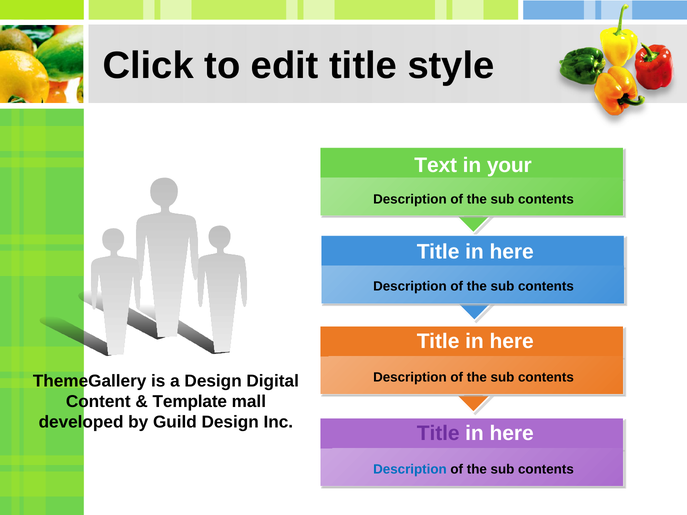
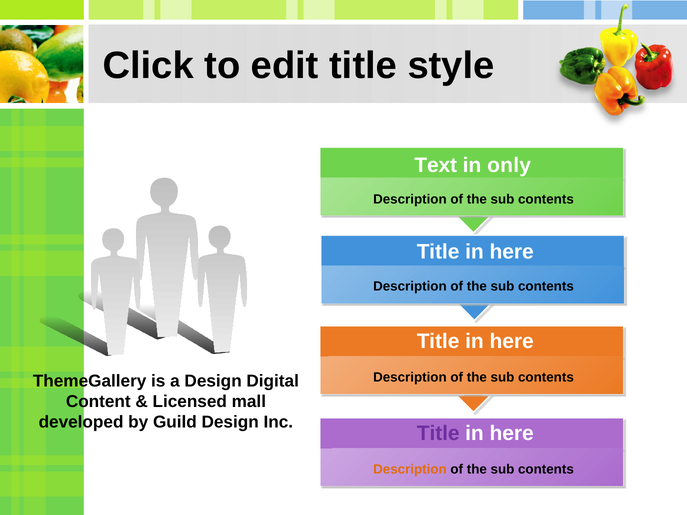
your: your -> only
Template: Template -> Licensed
Description at (410, 469) colour: blue -> orange
